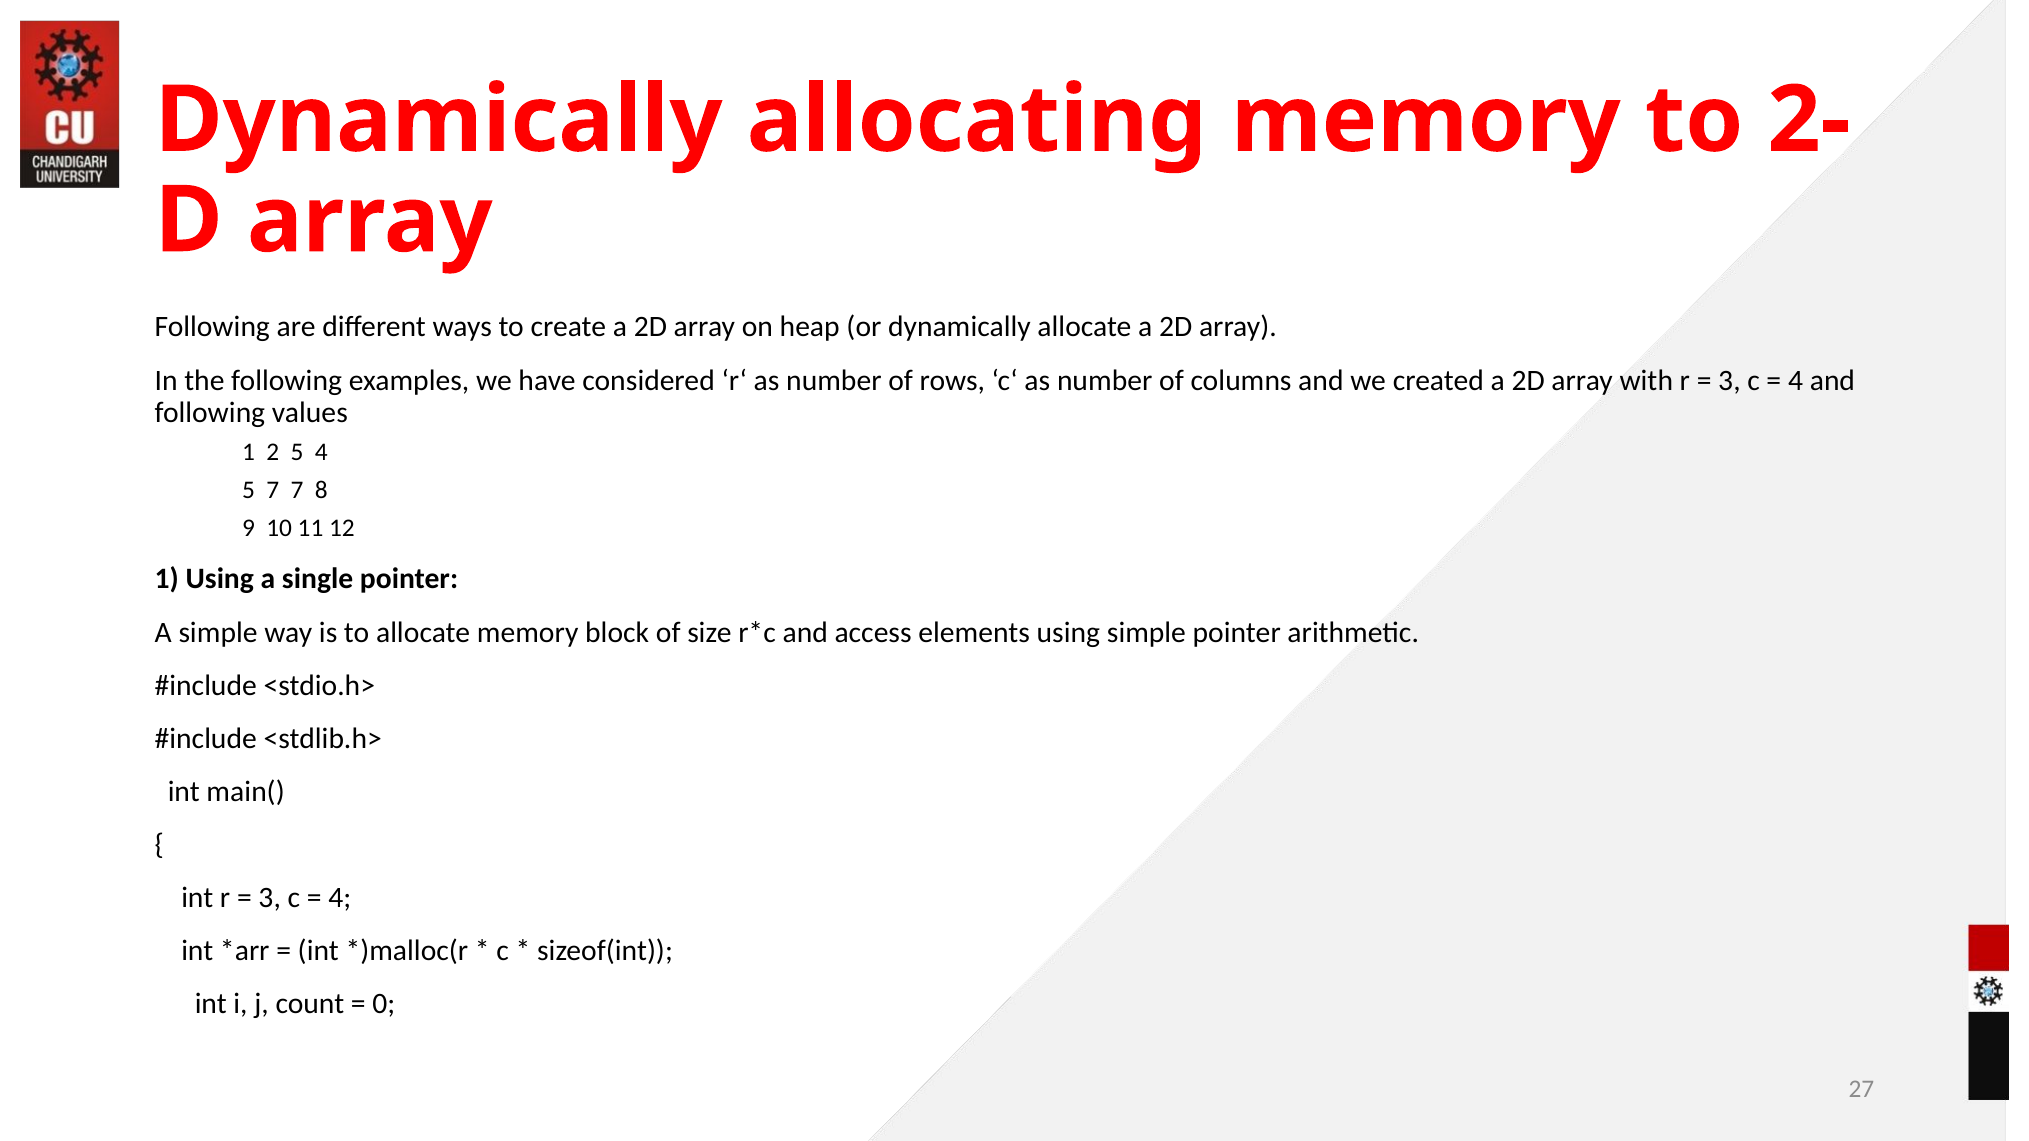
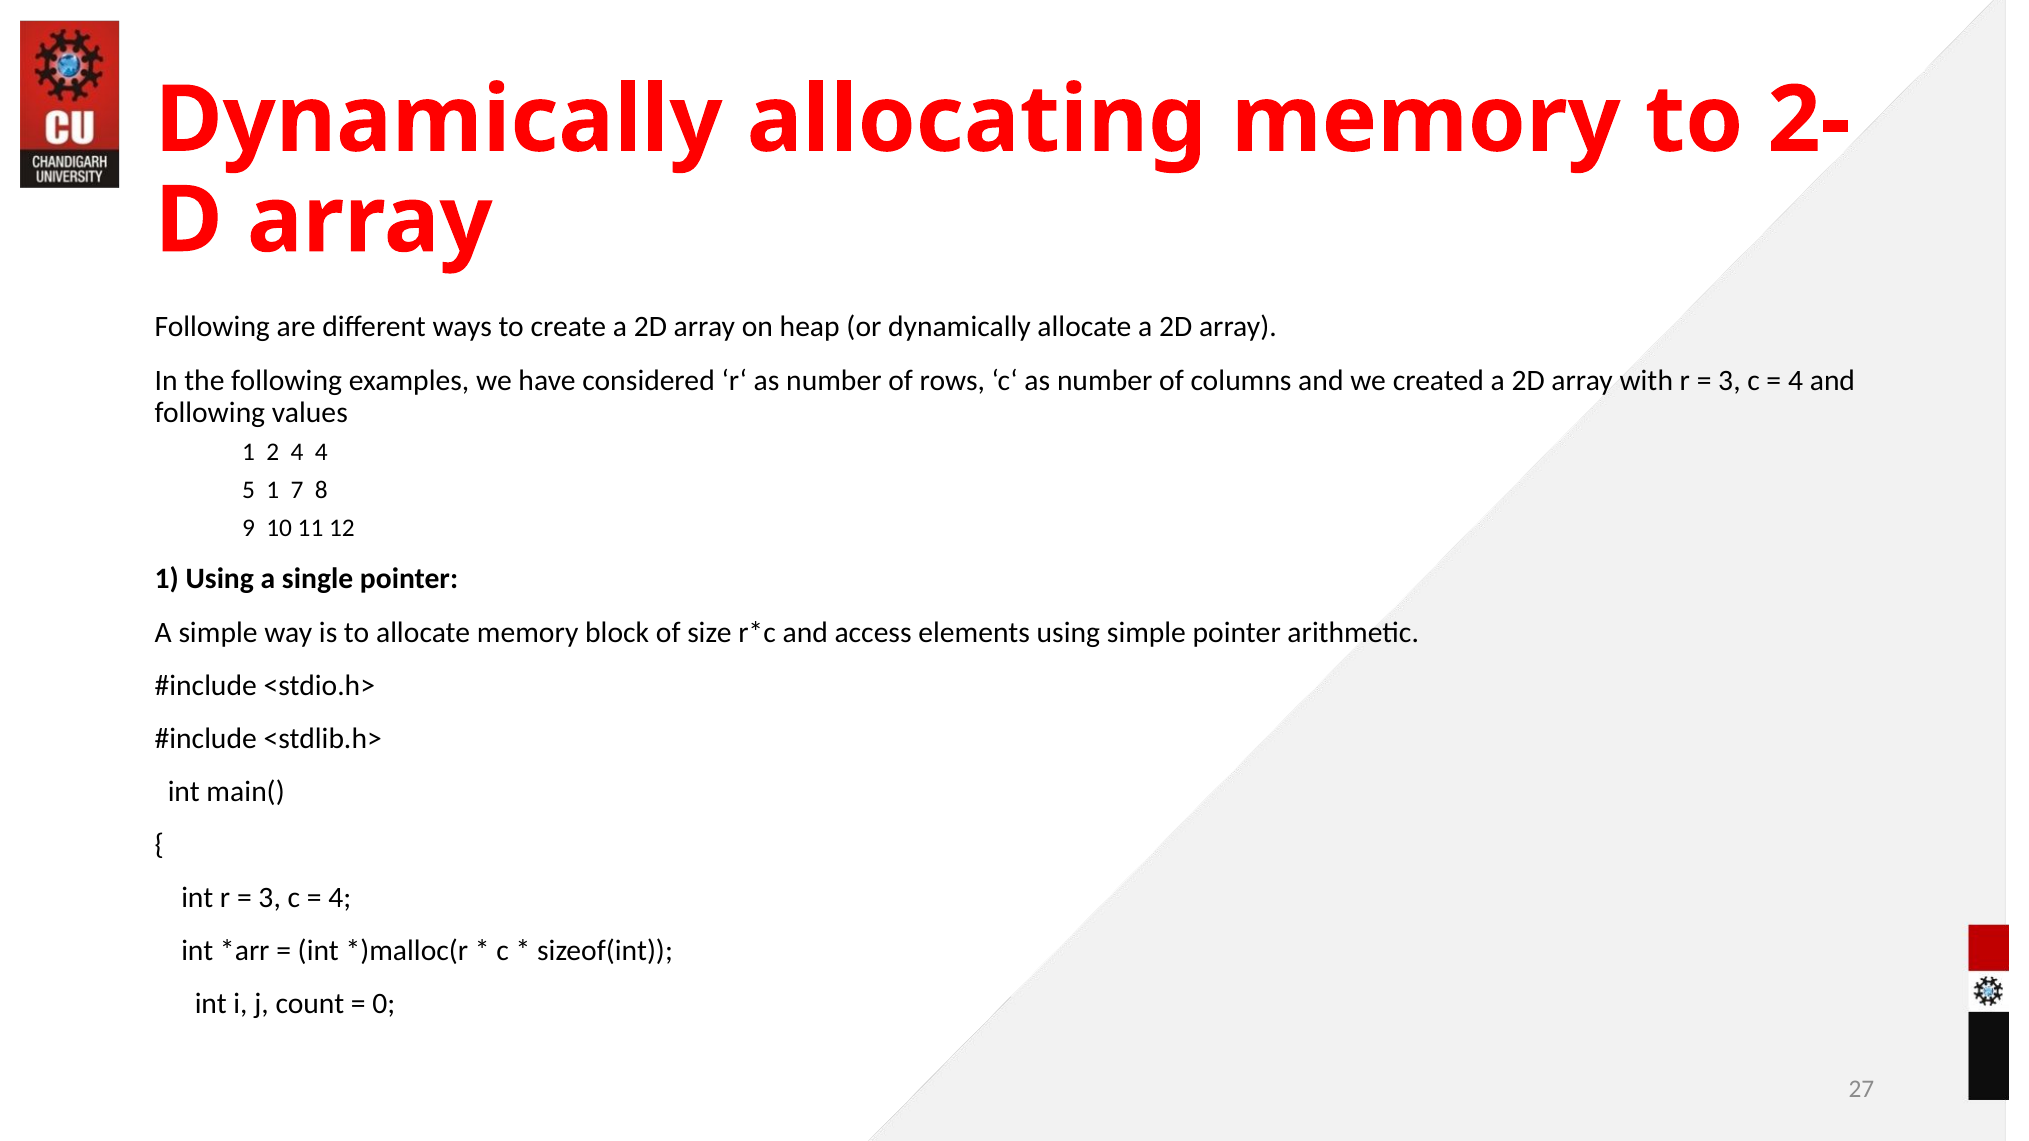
2 5: 5 -> 4
5 7: 7 -> 1
